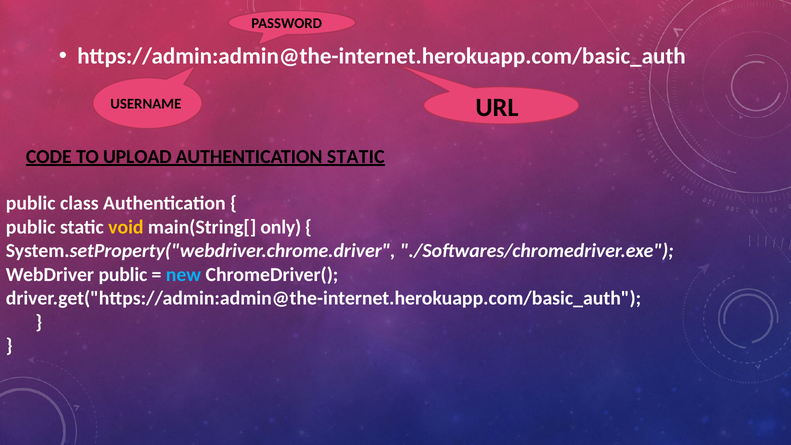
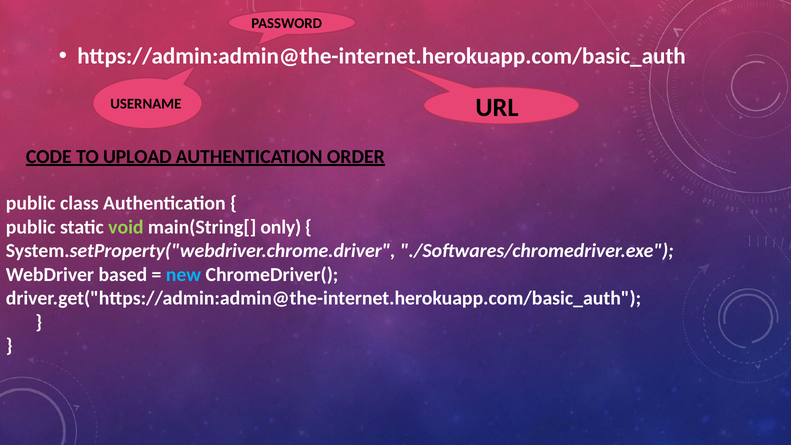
AUTHENTICATION STATIC: STATIC -> ORDER
void colour: yellow -> light green
WebDriver public: public -> based
